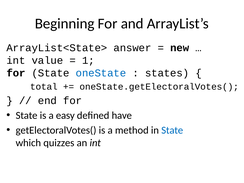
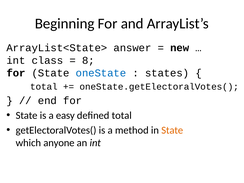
value: value -> class
1: 1 -> 8
defined have: have -> total
State at (172, 130) colour: blue -> orange
quizzes: quizzes -> anyone
